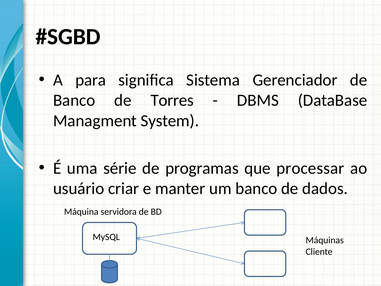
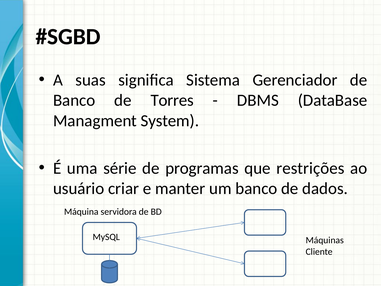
para: para -> suas
processar: processar -> restrições
